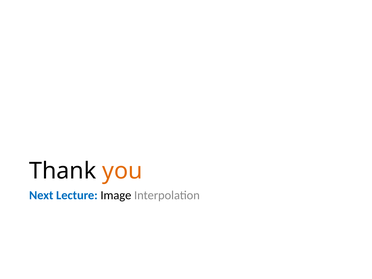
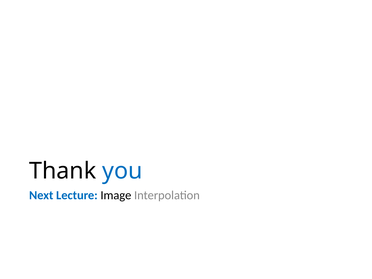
you colour: orange -> blue
